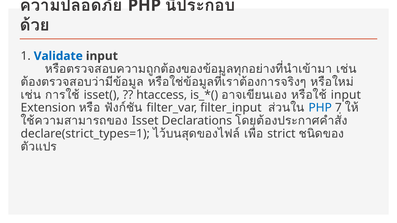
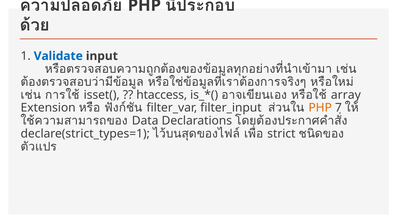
input at (346, 95): input -> array
PHP at (320, 108) colour: blue -> orange
Isset: Isset -> Data
